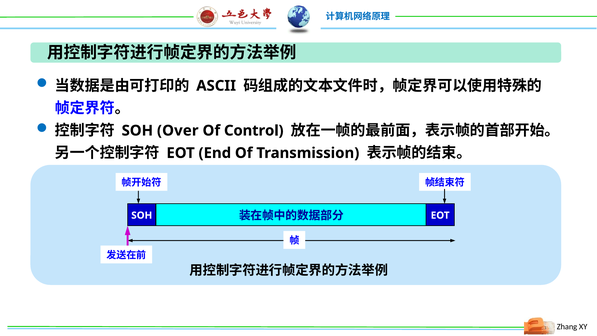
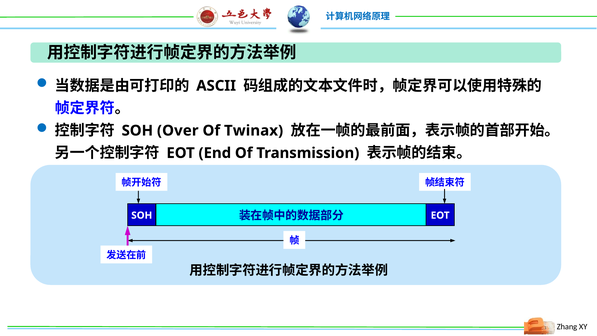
Control: Control -> Twinax
